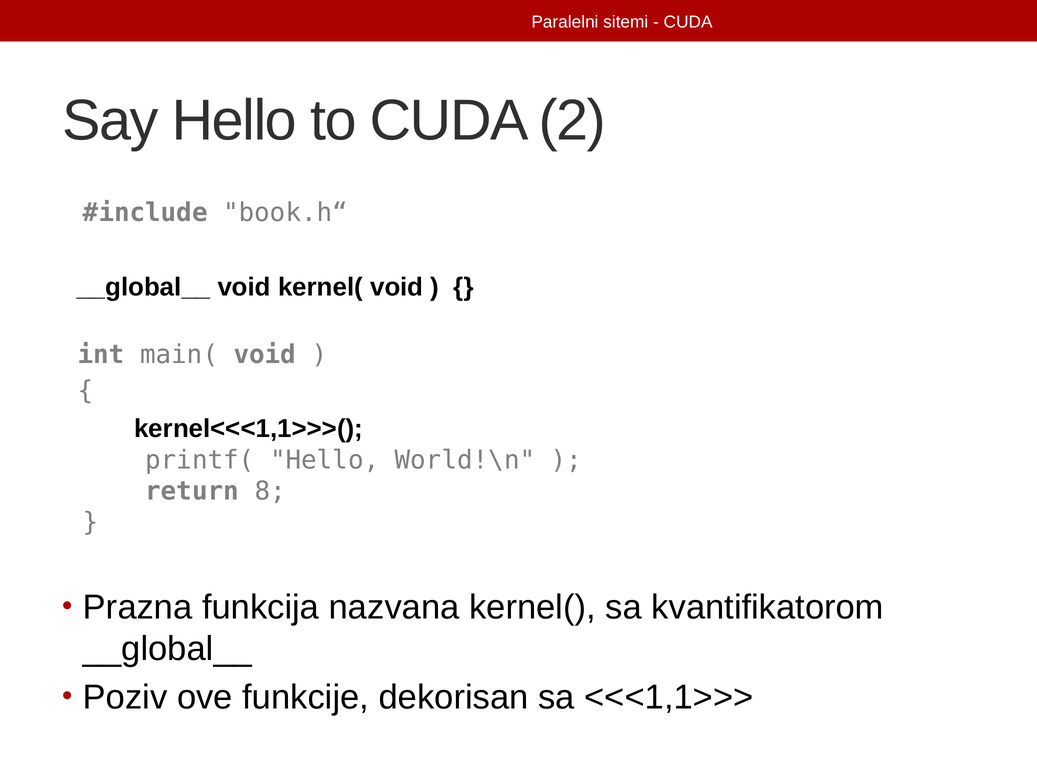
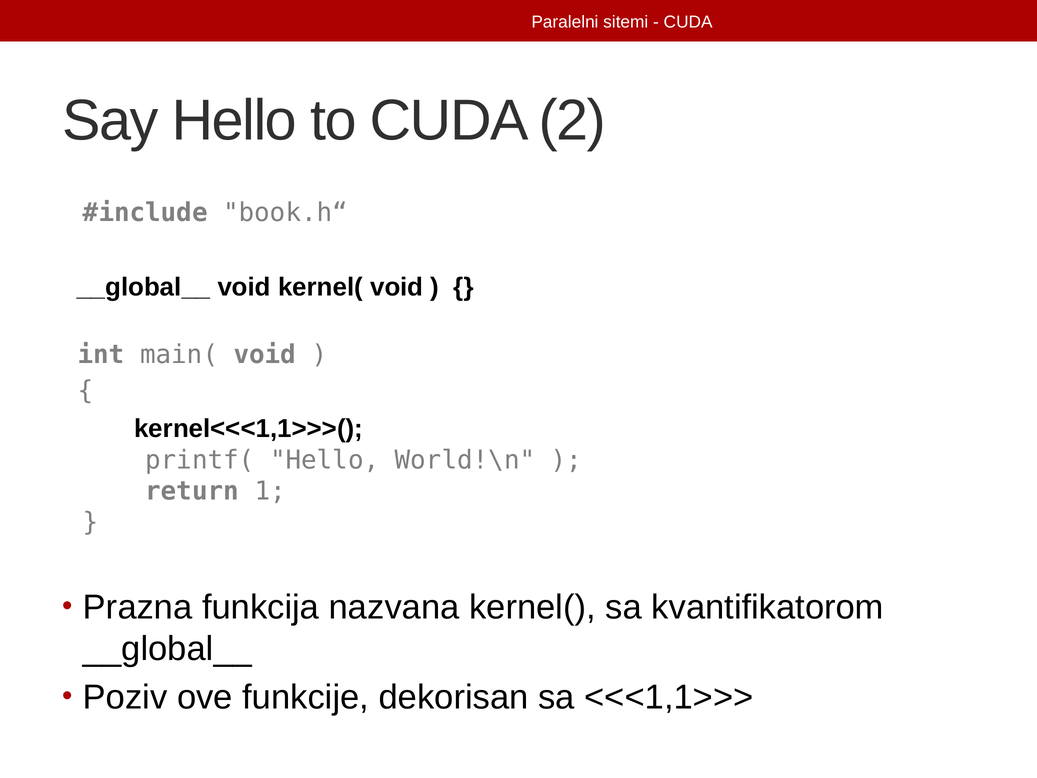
8: 8 -> 1
